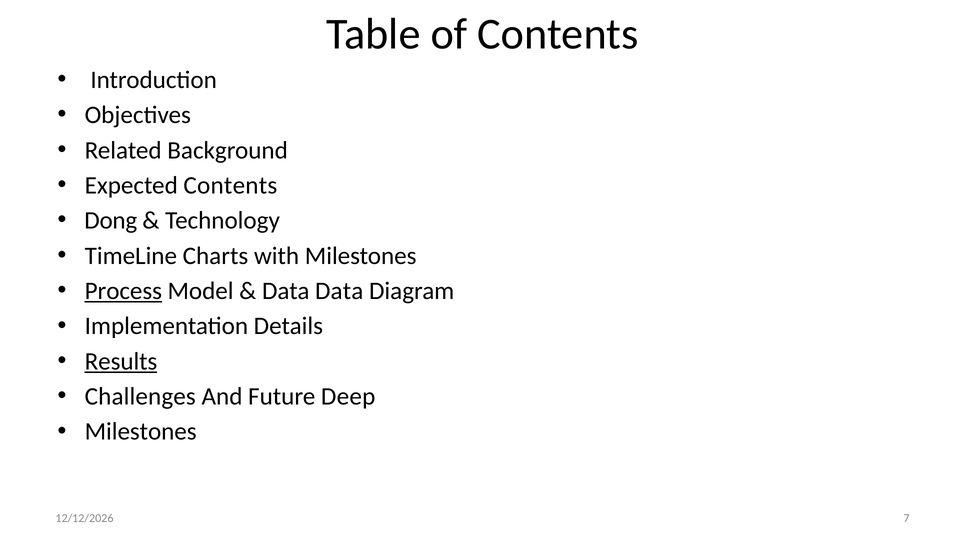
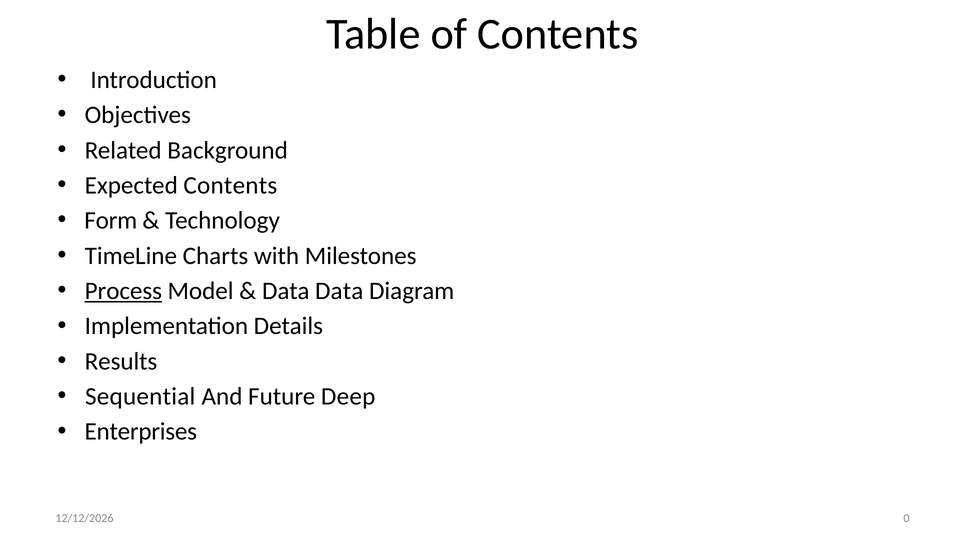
Dong: Dong -> Form
Results underline: present -> none
Challenges: Challenges -> Sequential
Milestones at (141, 432): Milestones -> Enterprises
7: 7 -> 0
